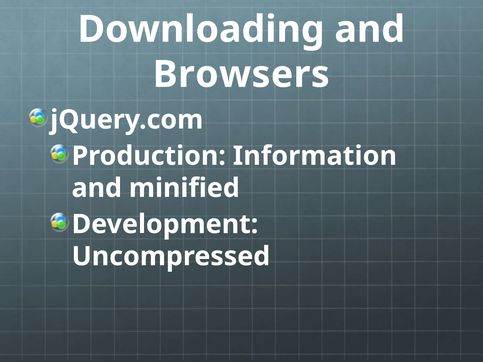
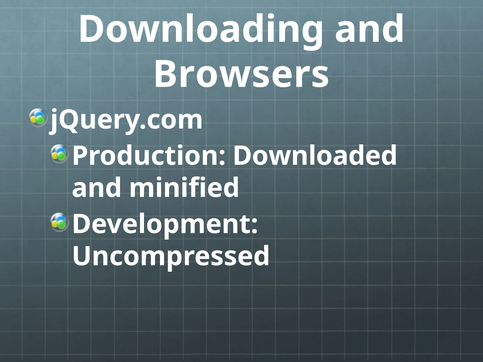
Information: Information -> Downloaded
